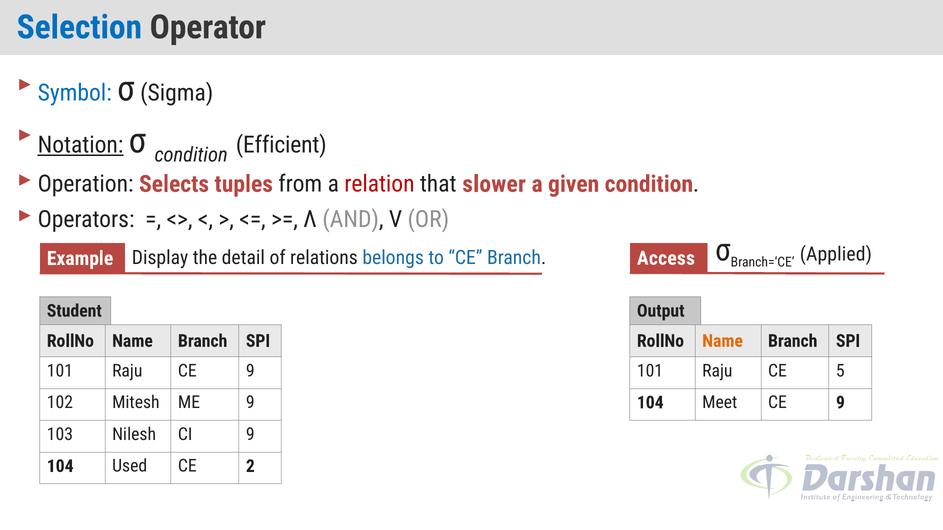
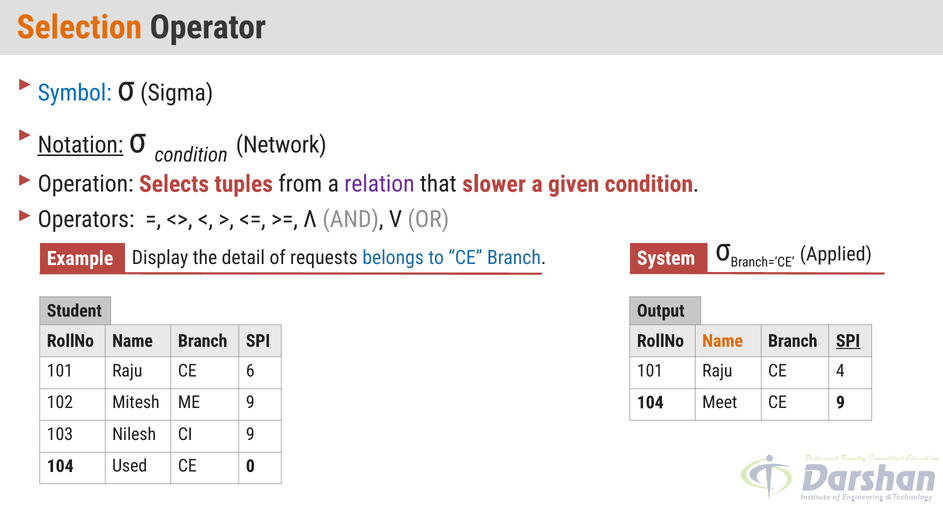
Selection colour: blue -> orange
Efficient: Efficient -> Network
relation colour: red -> purple
relations: relations -> requests
Access: Access -> System
SPI at (848, 341) underline: none -> present
Raju CE 9: 9 -> 6
5: 5 -> 4
2: 2 -> 0
